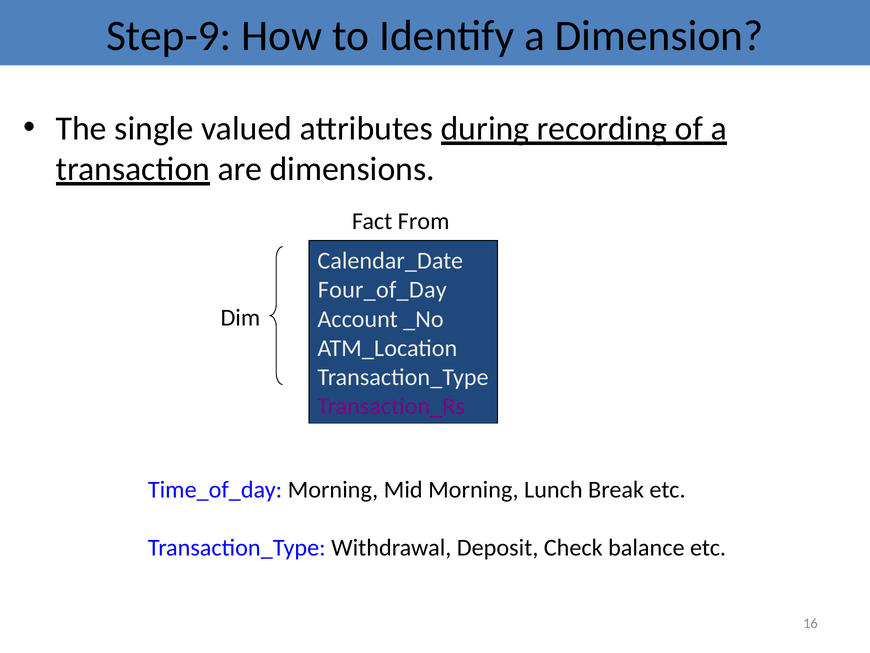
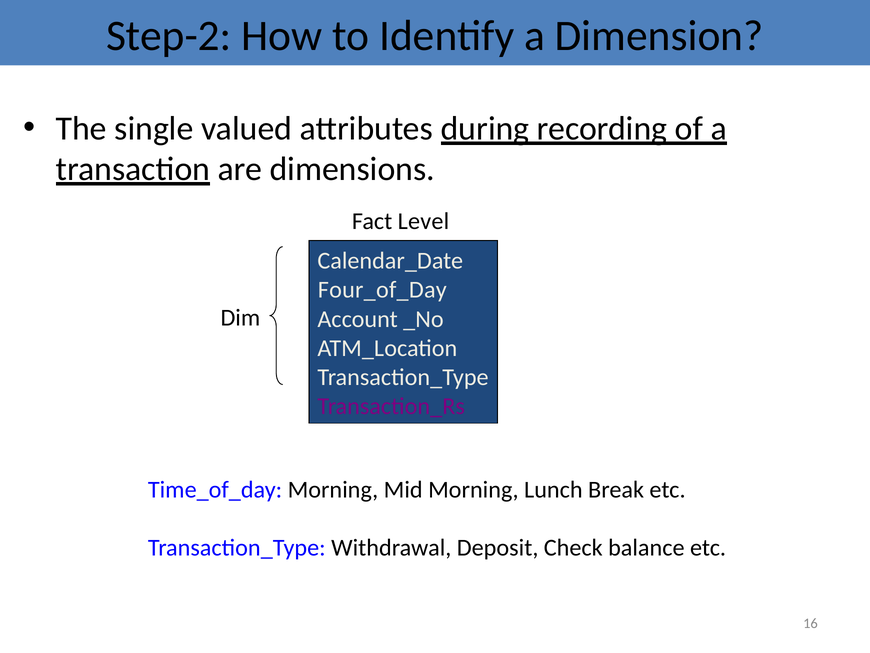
Step-9: Step-9 -> Step-2
From: From -> Level
